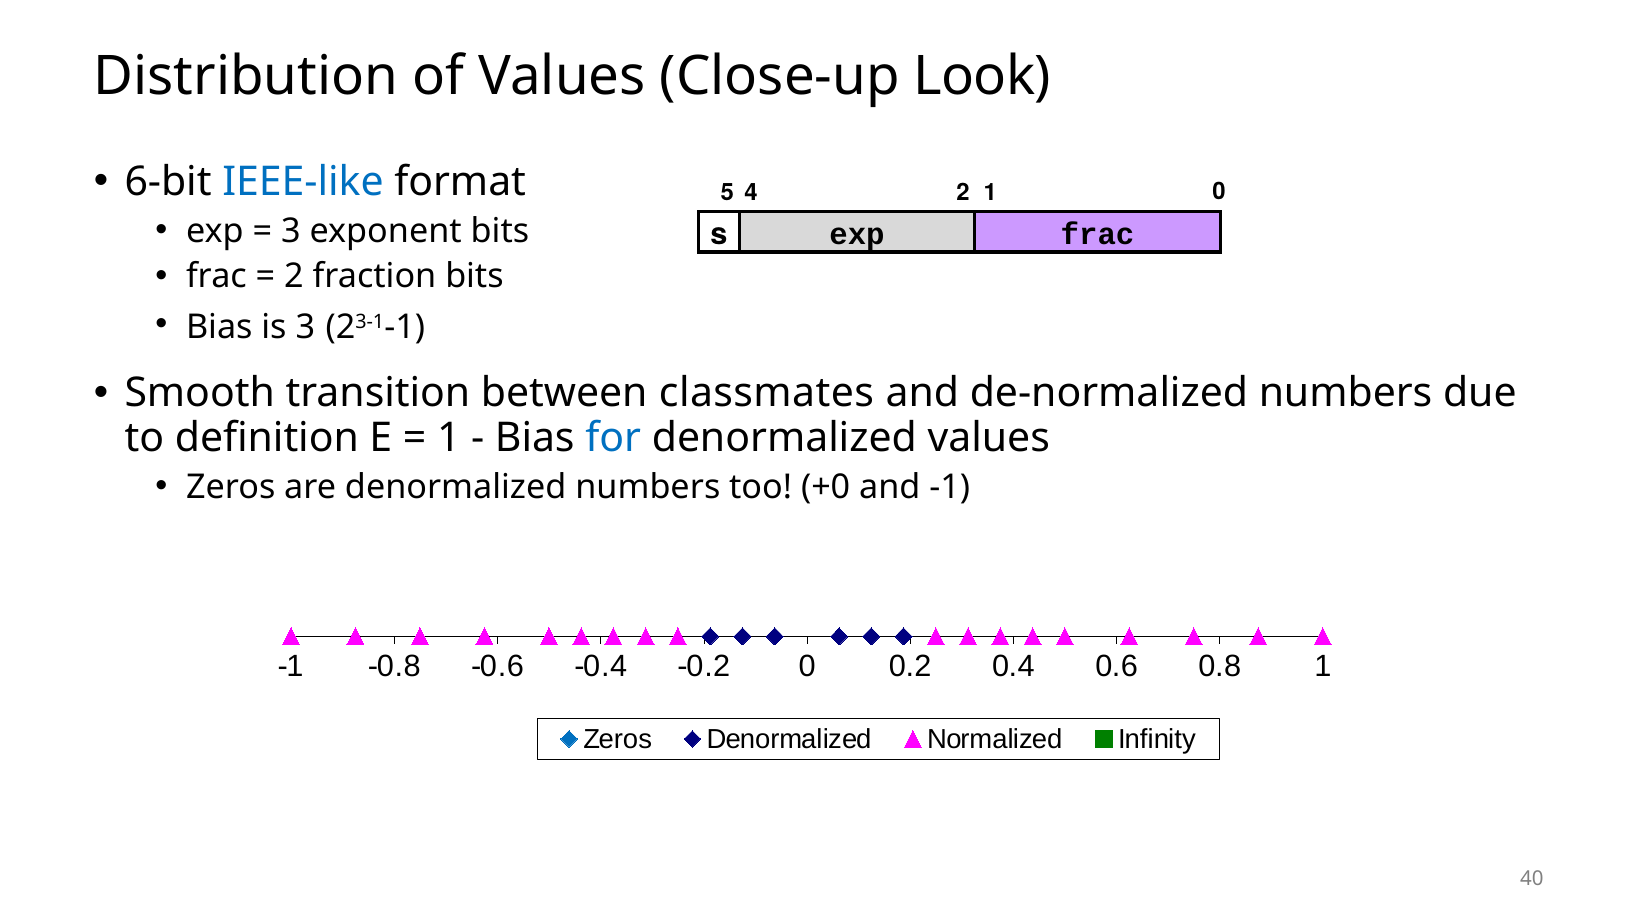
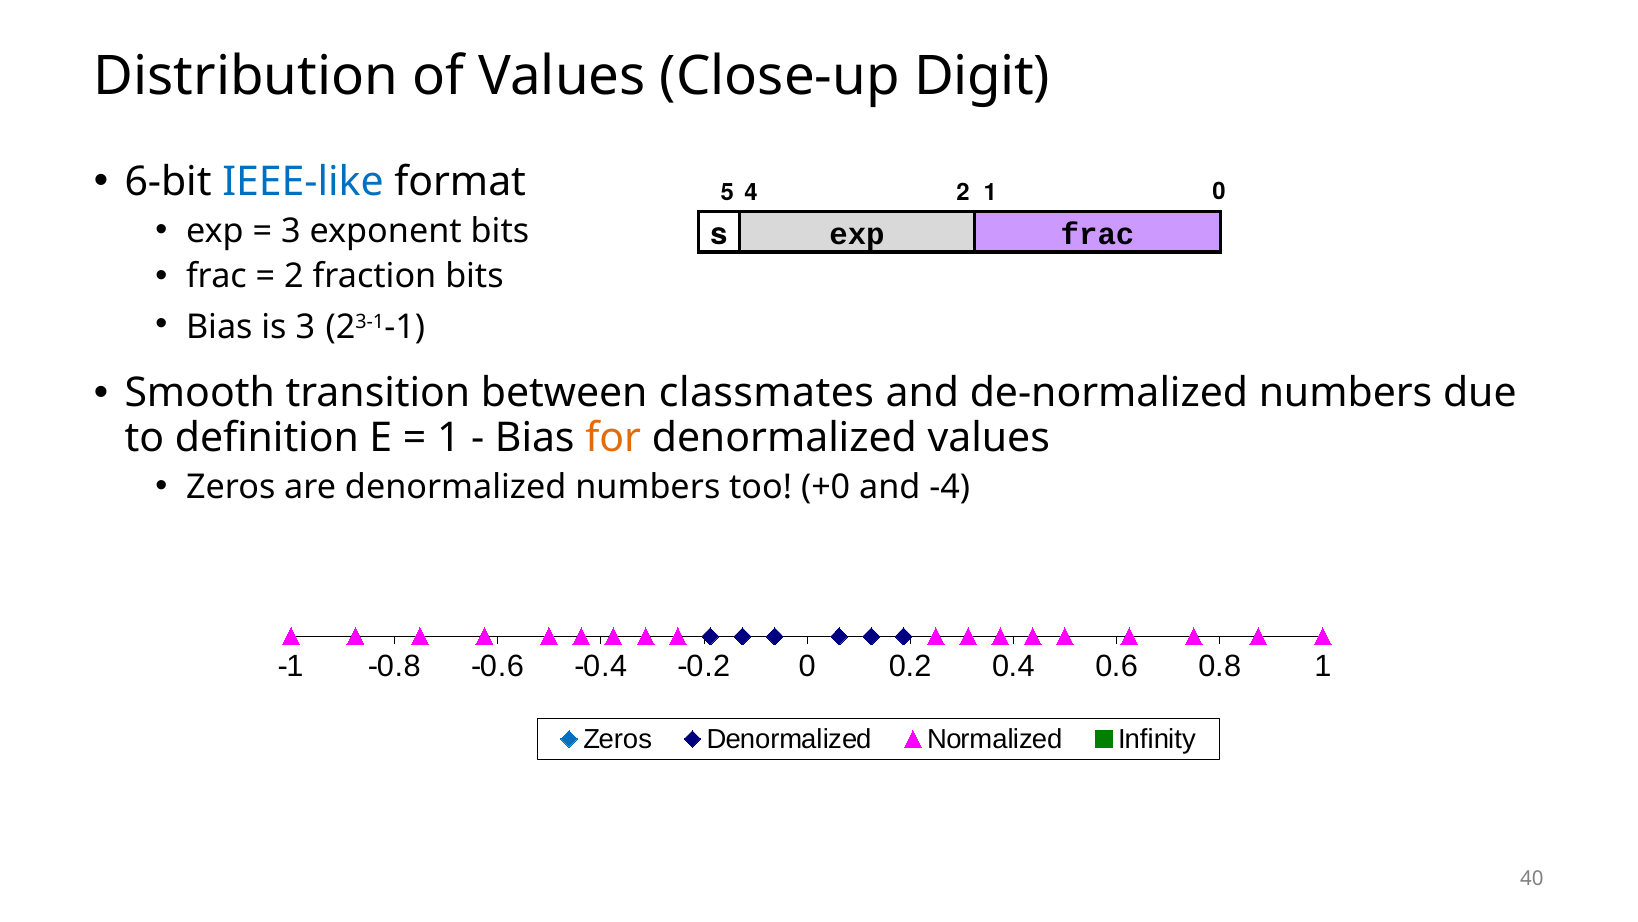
Look: Look -> Digit
for colour: blue -> orange
and -1: -1 -> -4
